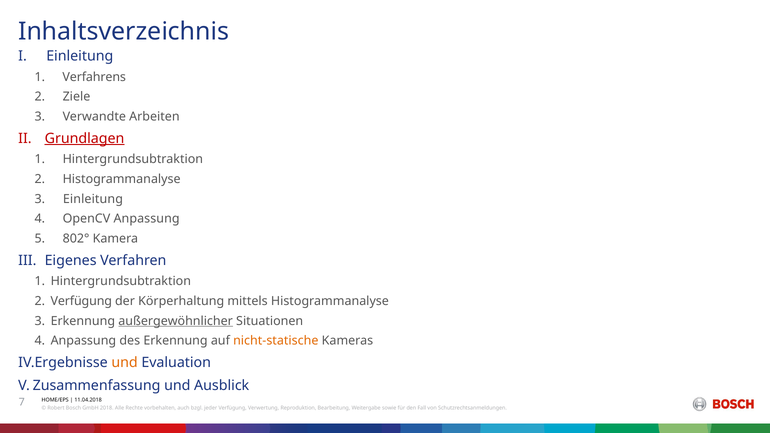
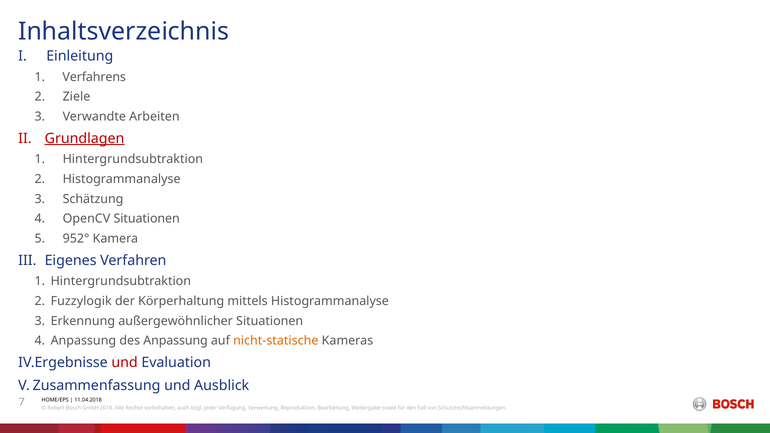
Einleitung at (93, 199): Einleitung -> Schätzung
OpenCV Anpassung: Anpassung -> Situationen
802°: 802° -> 952°
Verfügung at (81, 301): Verfügung -> Fuzzylogik
außergewöhnlicher underline: present -> none
des Erkennung: Erkennung -> Anpassung
und at (125, 363) colour: orange -> red
